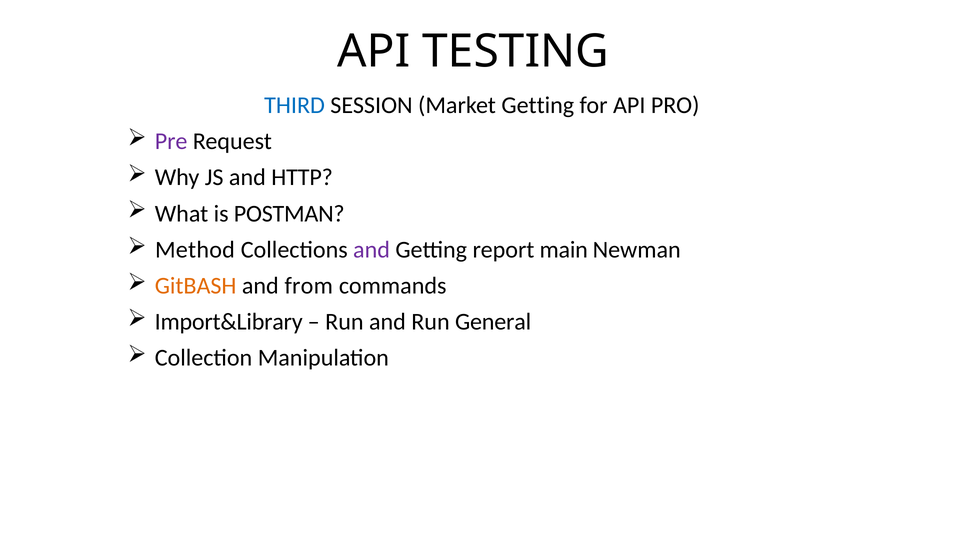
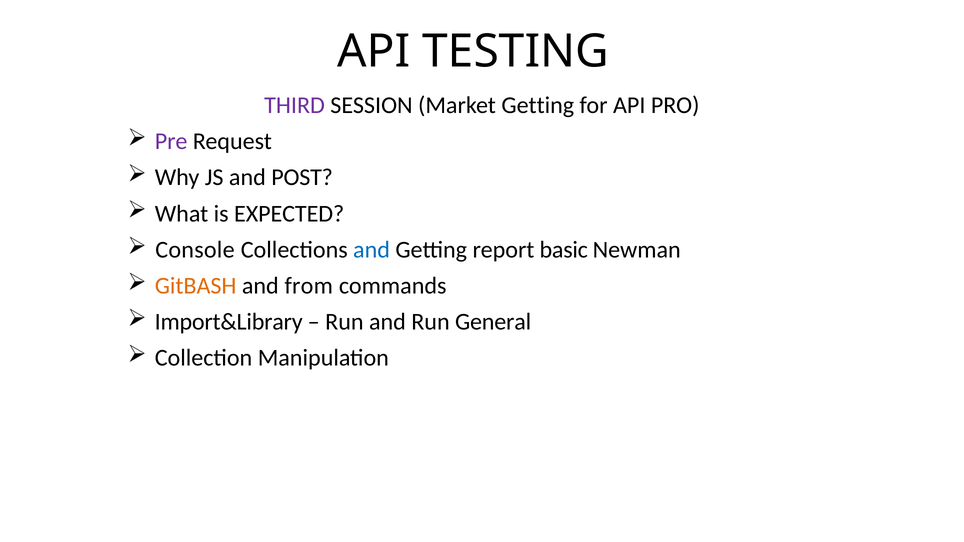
THIRD colour: blue -> purple
HTTP: HTTP -> POST
POSTMAN: POSTMAN -> EXPECTED
Method: Method -> Console
and at (372, 250) colour: purple -> blue
main: main -> basic
